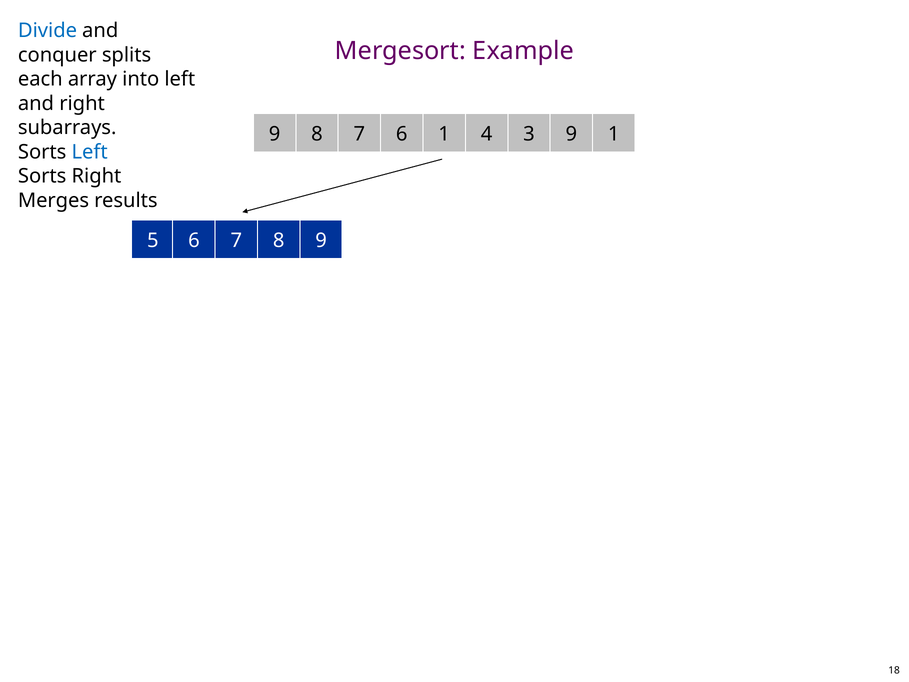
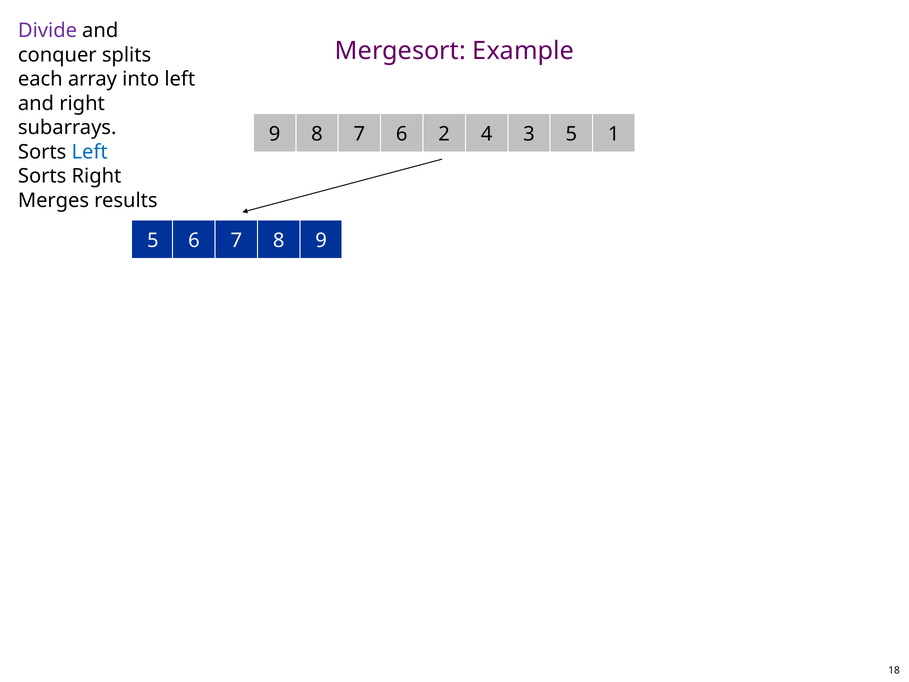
Divide colour: blue -> purple
6 1: 1 -> 2
9 at (571, 134): 9 -> 5
